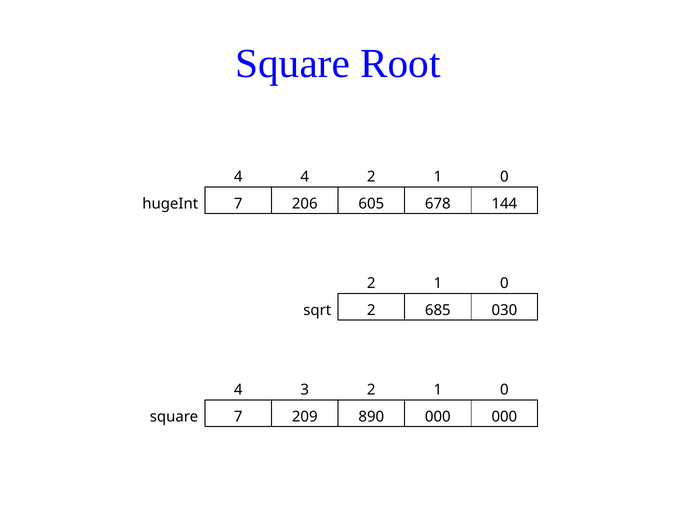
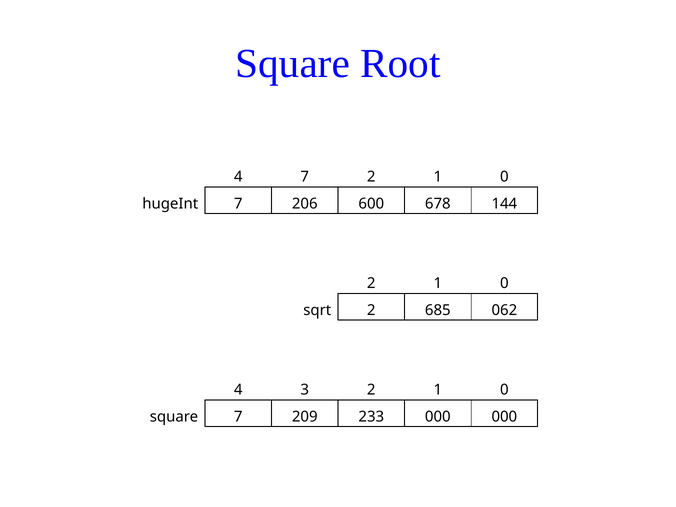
4 4: 4 -> 7
605: 605 -> 600
030: 030 -> 062
890: 890 -> 233
